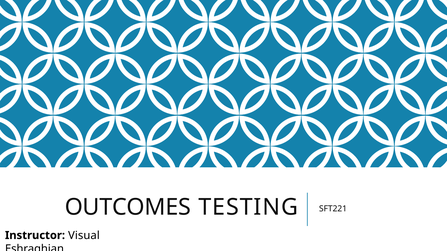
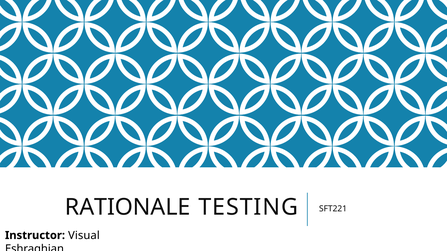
OUTCOMES: OUTCOMES -> RATIONALE
